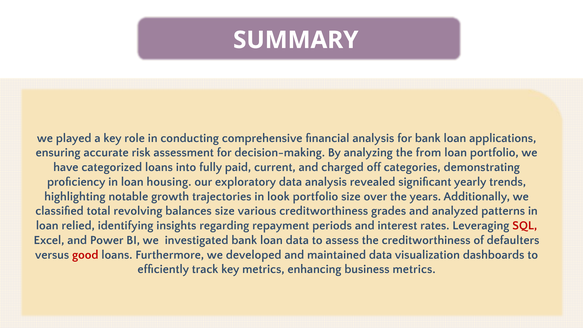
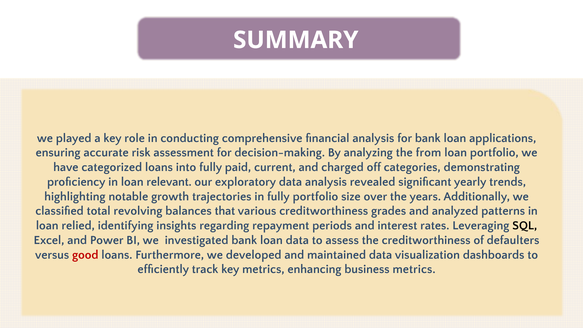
housing: housing -> relevant
in look: look -> fully
balances size: size -> that
SQL colour: red -> black
